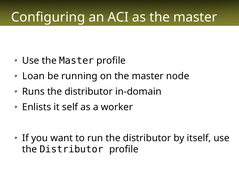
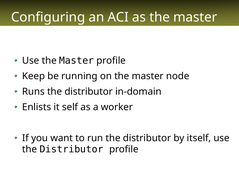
Loan: Loan -> Keep
